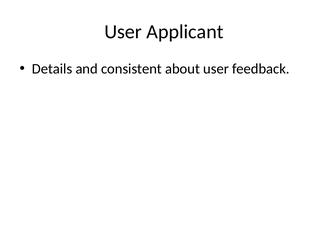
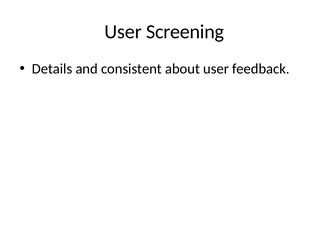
Applicant: Applicant -> Screening
